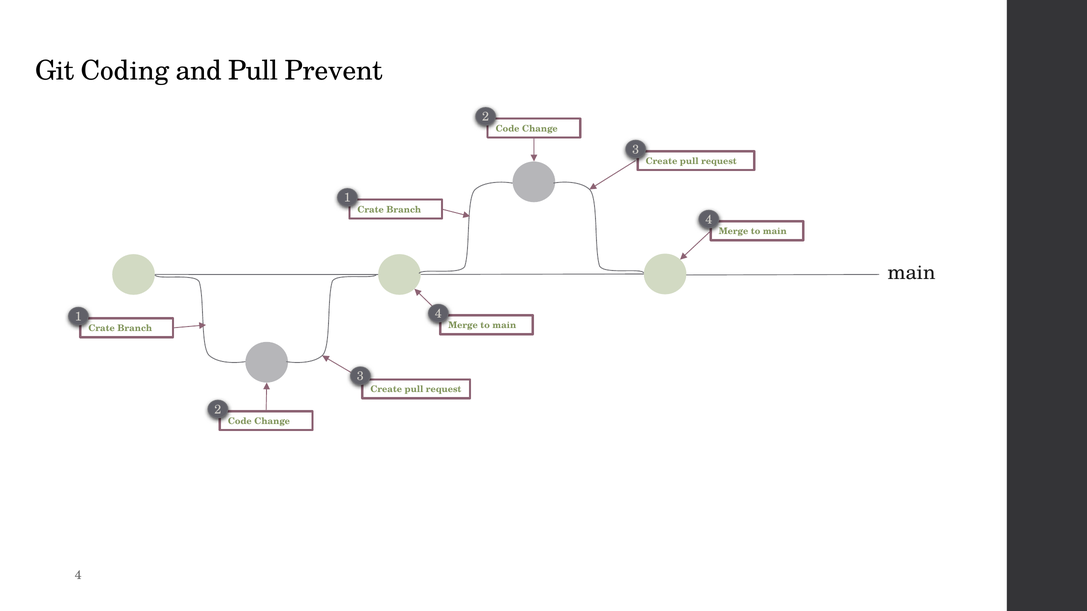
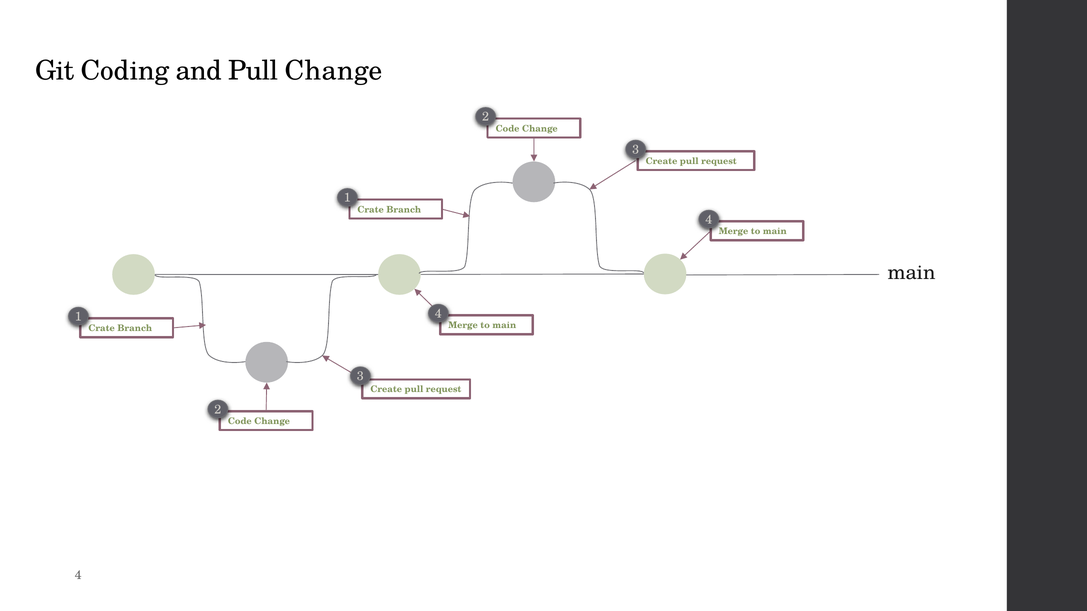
Pull Prevent: Prevent -> Change
